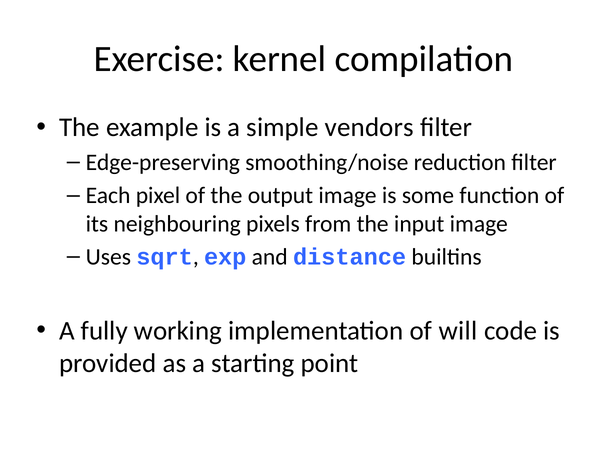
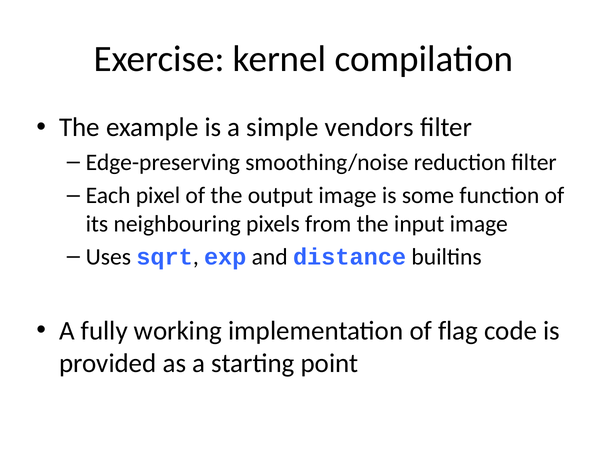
will: will -> flag
